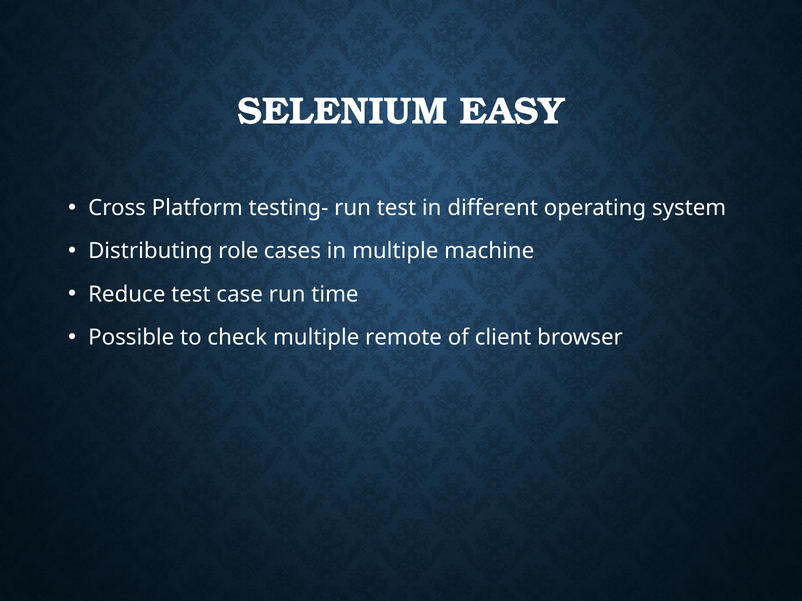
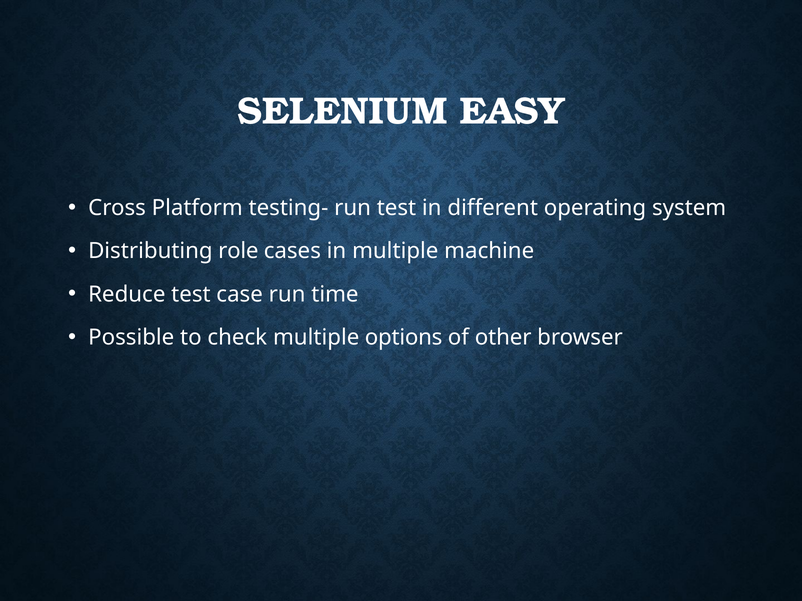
remote: remote -> options
client: client -> other
